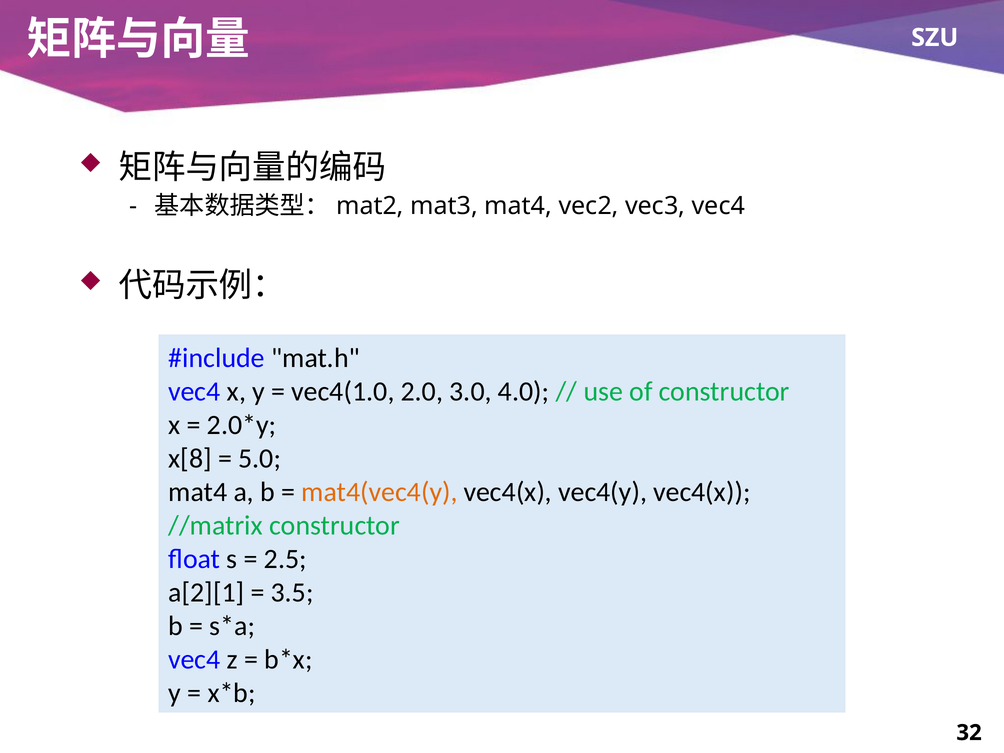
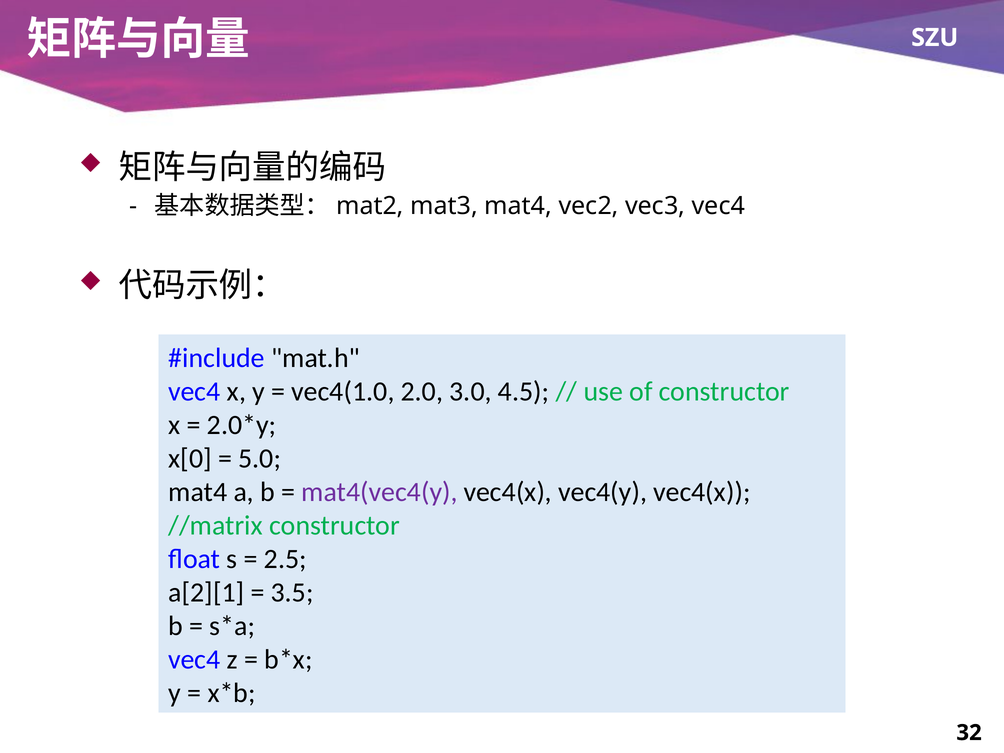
4.0: 4.0 -> 4.5
x[8: x[8 -> x[0
mat4(vec4(y colour: orange -> purple
